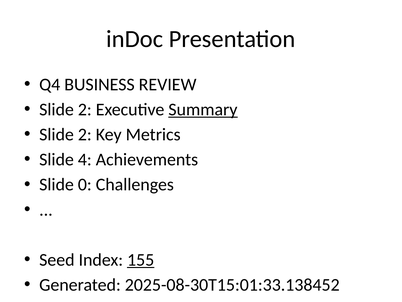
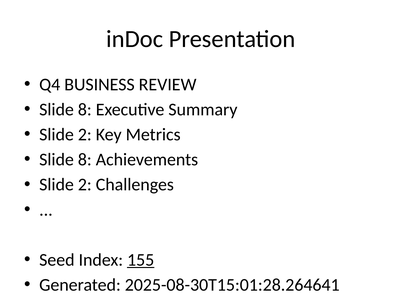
2 at (85, 109): 2 -> 8
Summary underline: present -> none
4 at (85, 159): 4 -> 8
0 at (85, 184): 0 -> 2
2025-08-30T15:01:33.138452: 2025-08-30T15:01:33.138452 -> 2025-08-30T15:01:28.264641
